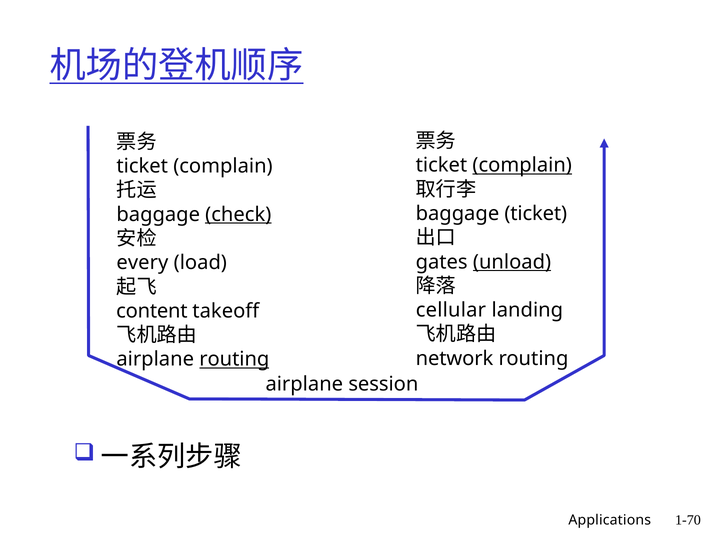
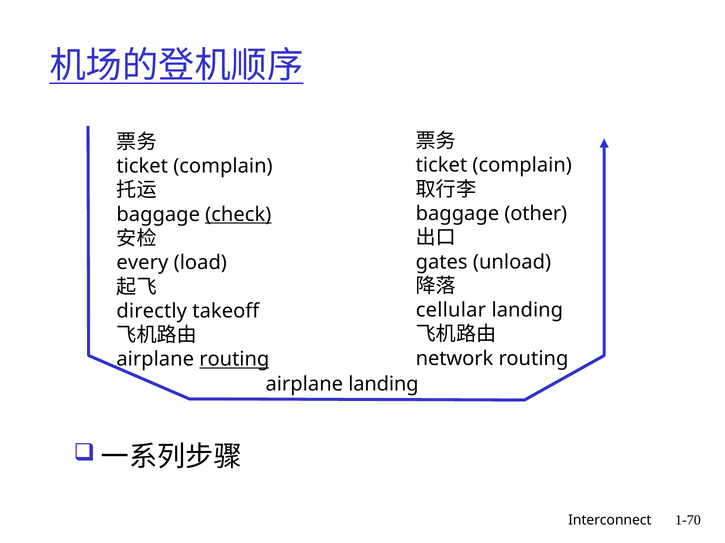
complain at (522, 166) underline: present -> none
baggage ticket: ticket -> other
unload underline: present -> none
content: content -> directly
airplane session: session -> landing
Applications: Applications -> Interconnect
